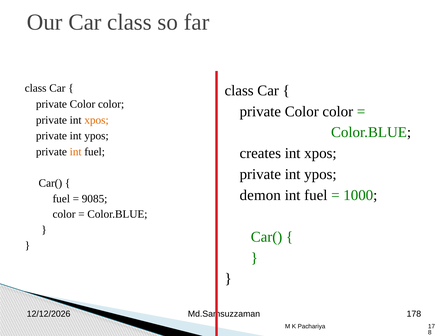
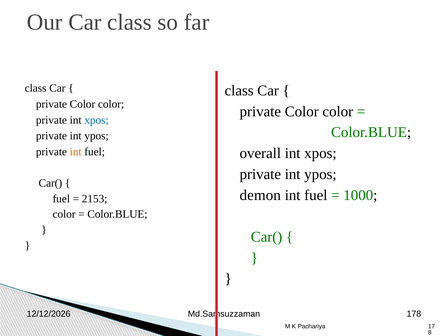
xpos at (96, 120) colour: orange -> blue
creates: creates -> overall
9085: 9085 -> 2153
